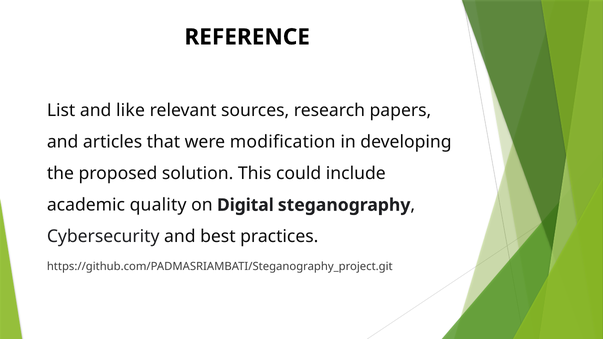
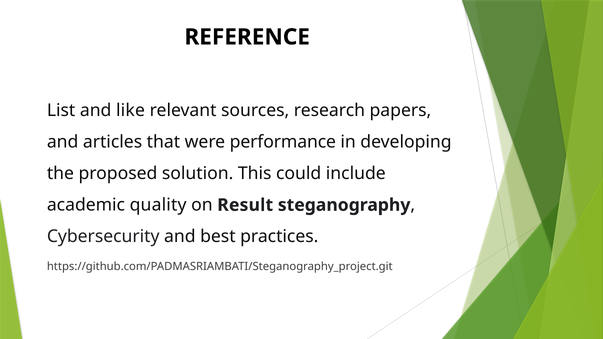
modification: modification -> performance
Digital: Digital -> Result
